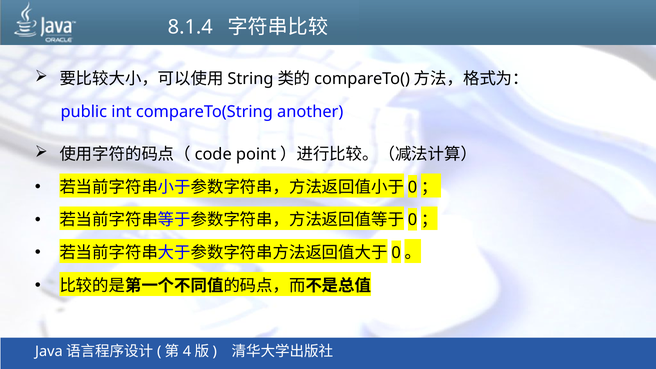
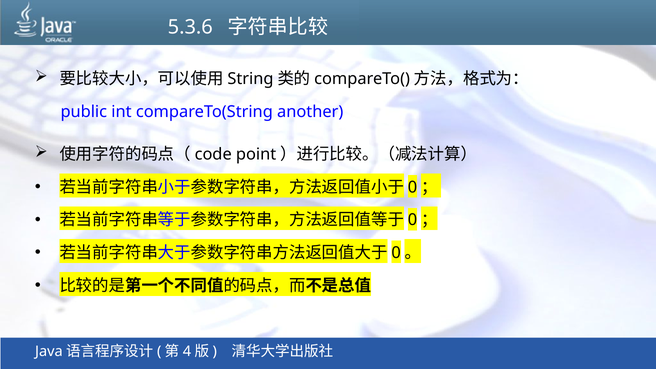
8.1.4: 8.1.4 -> 5.3.6
